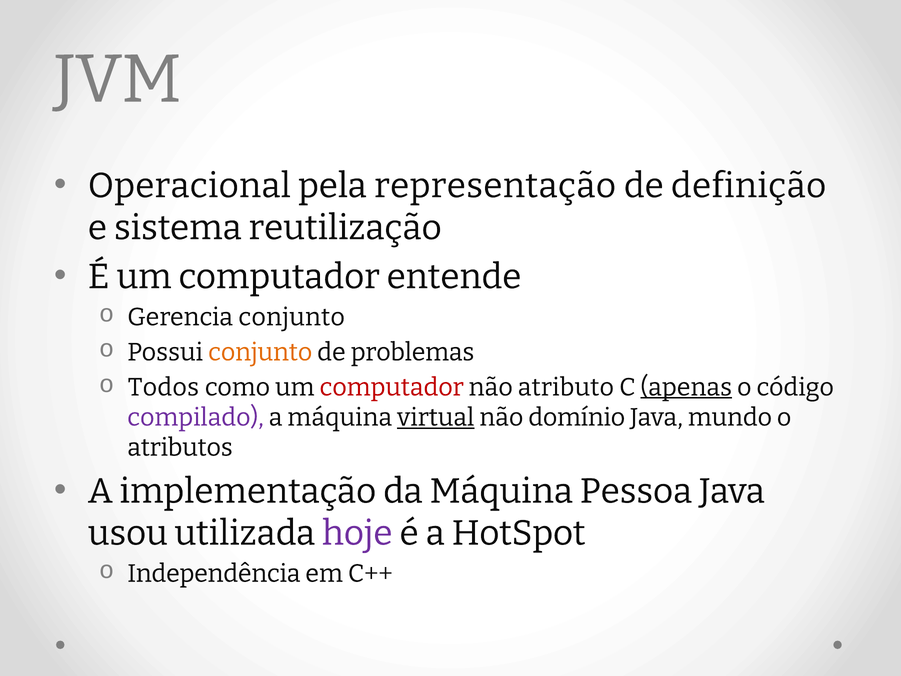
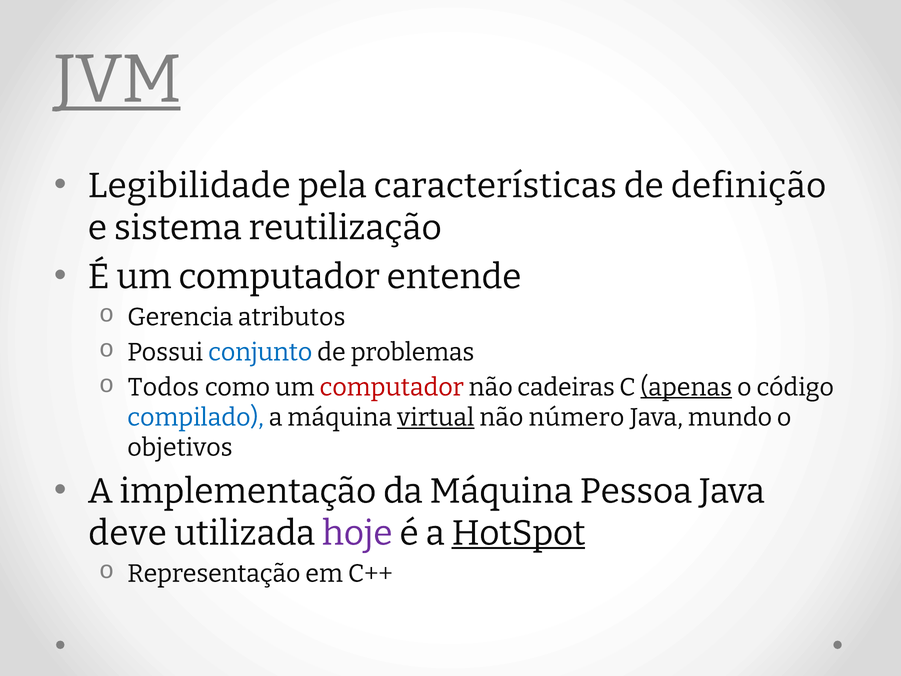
JVM underline: none -> present
Operacional: Operacional -> Legibilidade
representação: representação -> características
Gerencia conjunto: conjunto -> atributos
conjunto at (260, 352) colour: orange -> blue
atributo: atributo -> cadeiras
compilado colour: purple -> blue
domínio: domínio -> número
atributos: atributos -> objetivos
usou: usou -> deve
HotSpot underline: none -> present
Independência: Independência -> Representação
